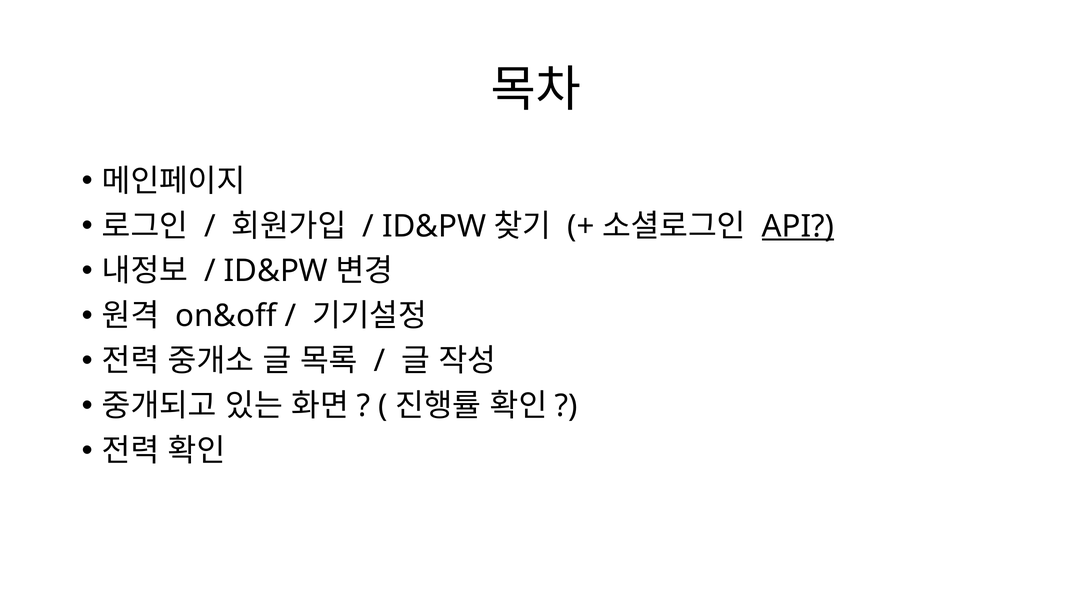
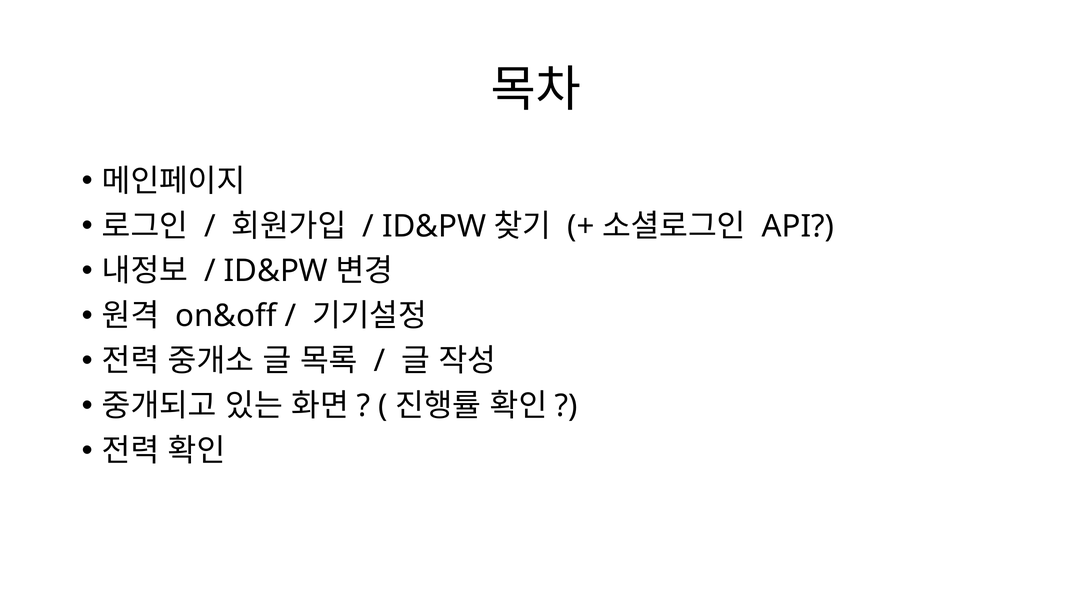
API underline: present -> none
